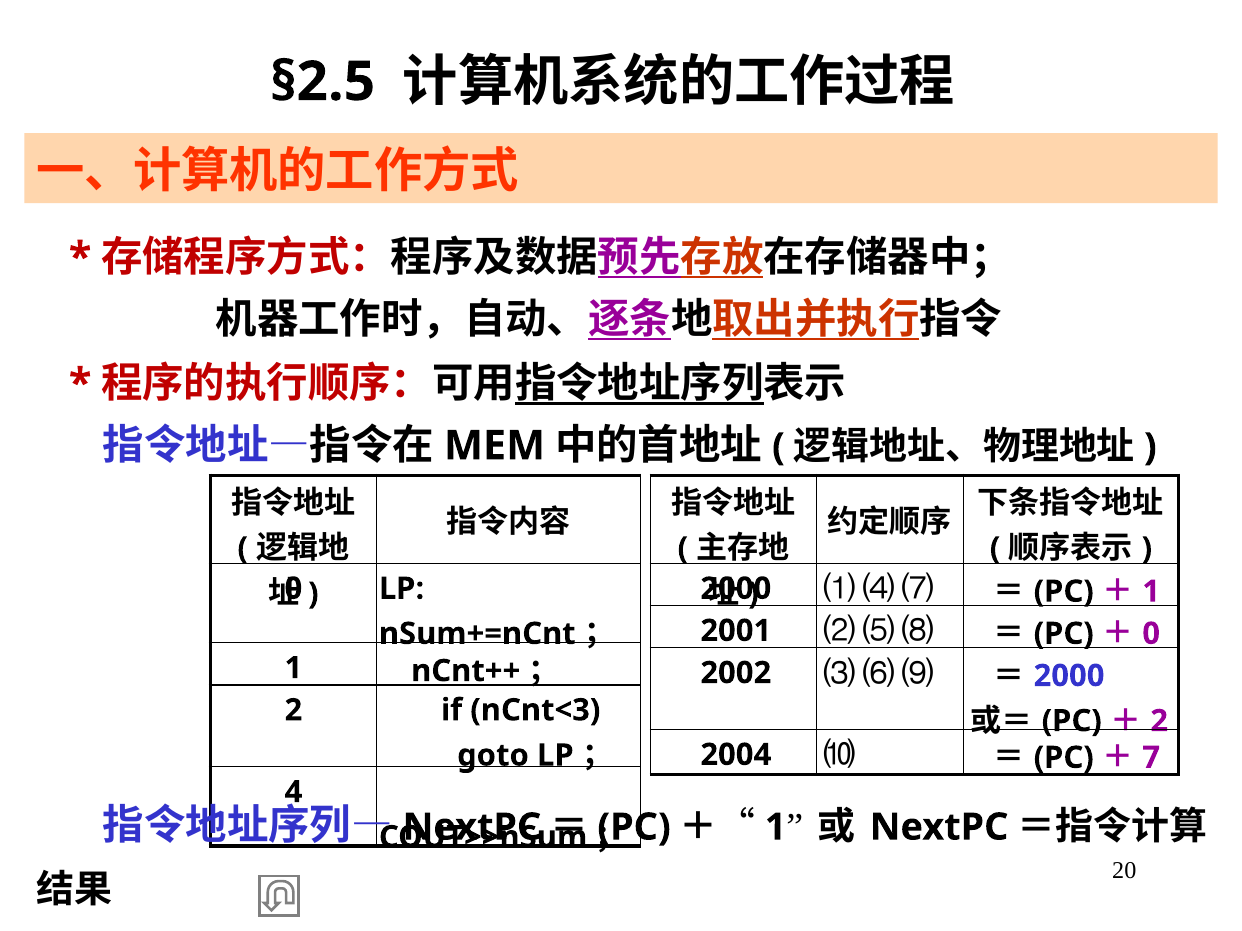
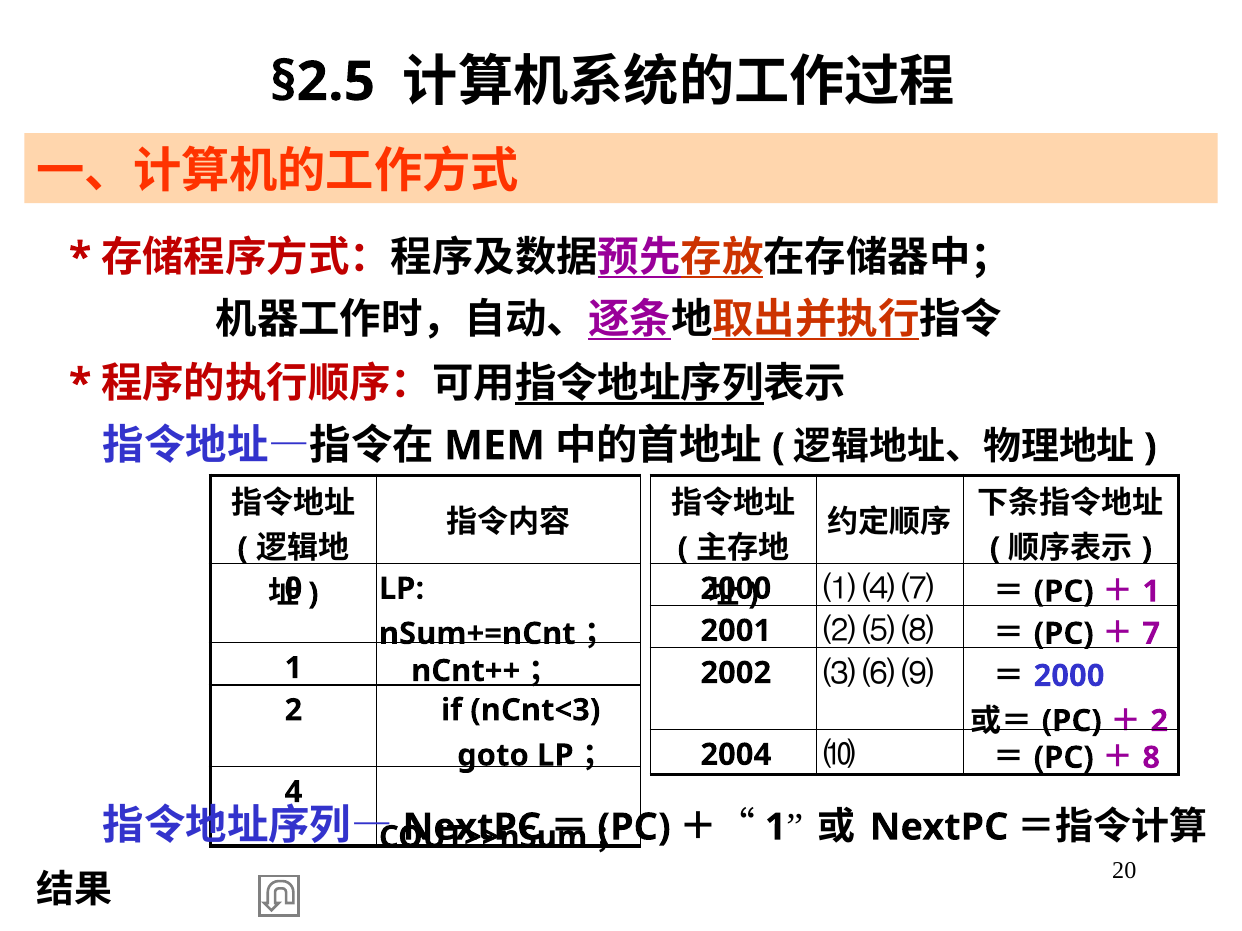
0 at (1151, 634): 0 -> 7
7: 7 -> 8
